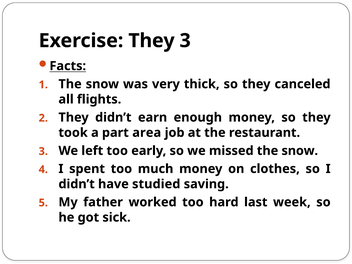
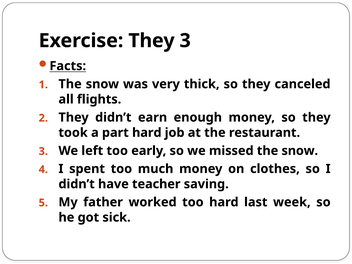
part area: area -> hard
studied: studied -> teacher
